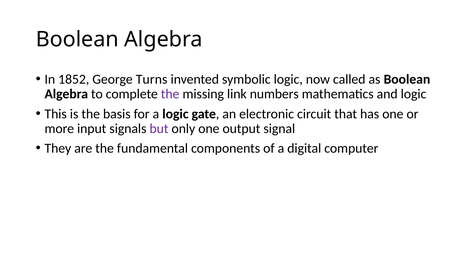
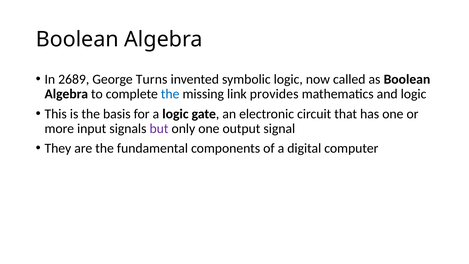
1852: 1852 -> 2689
the at (170, 94) colour: purple -> blue
numbers: numbers -> provides
